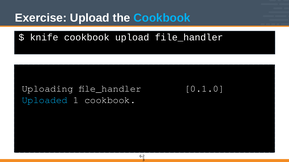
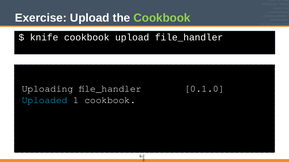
Cookbook at (162, 18) colour: light blue -> light green
